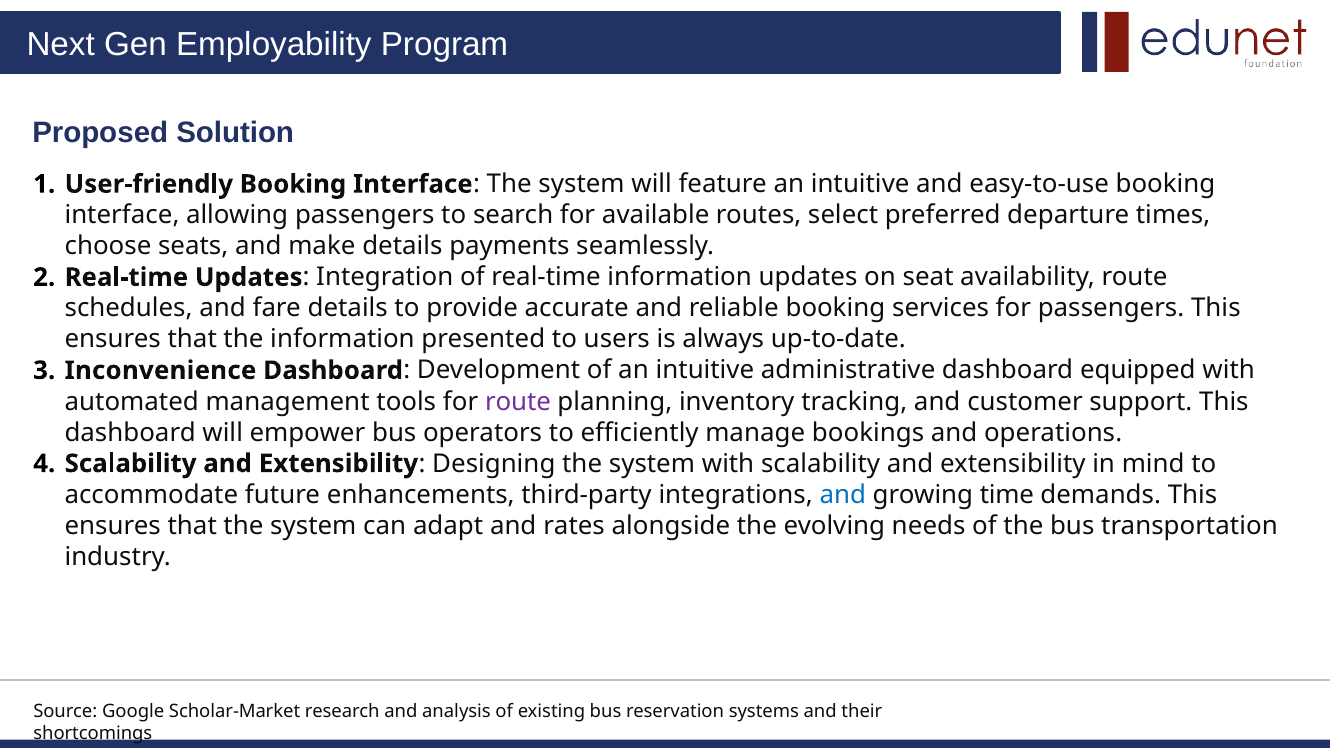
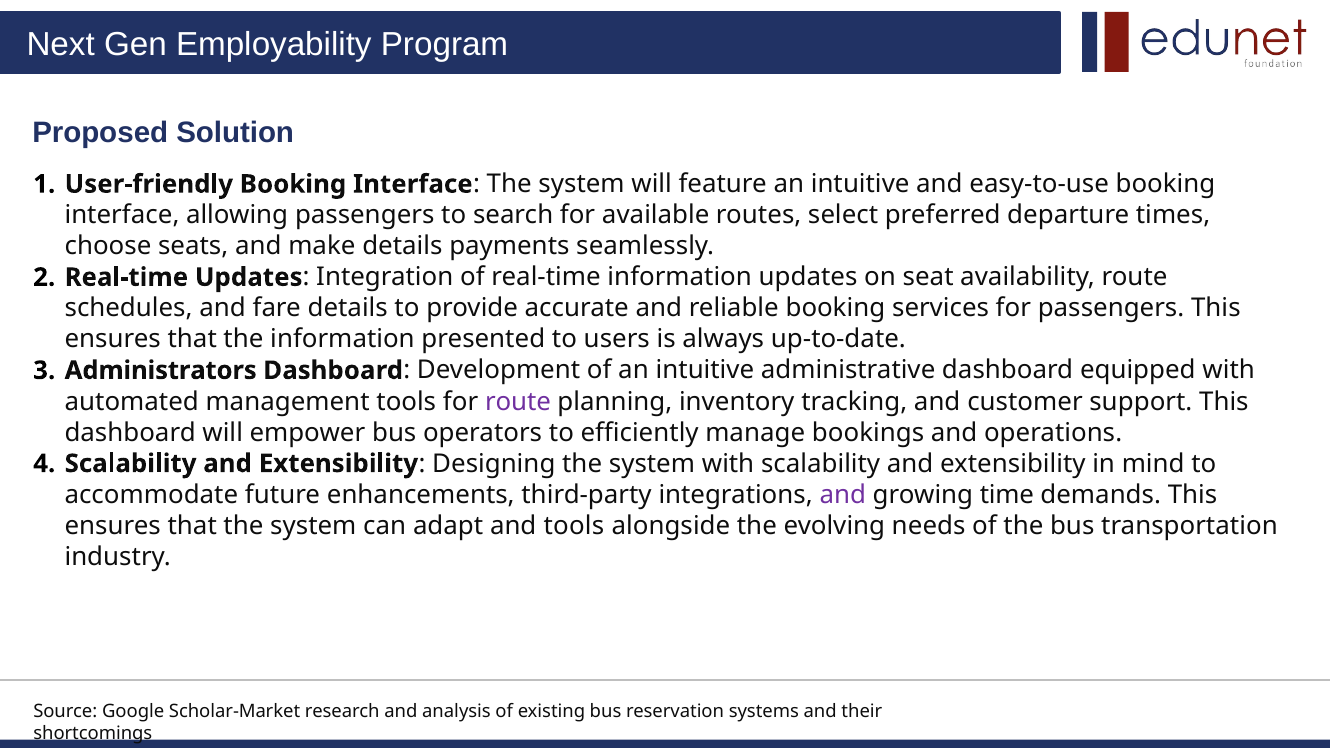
Inconvenience: Inconvenience -> Administrators
and at (843, 495) colour: blue -> purple
and rates: rates -> tools
